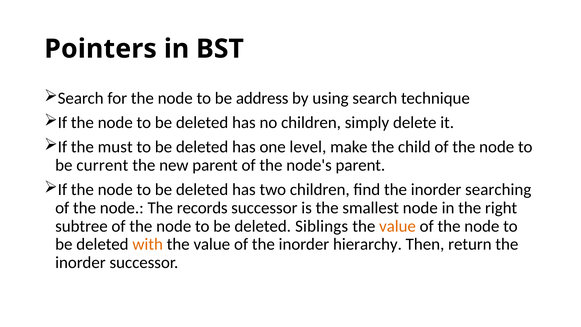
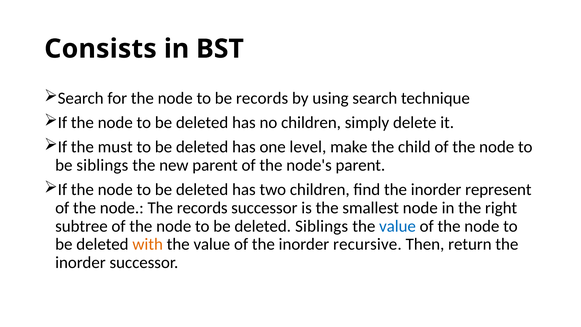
Pointers: Pointers -> Consists
be address: address -> records
be current: current -> siblings
searching: searching -> represent
value at (398, 226) colour: orange -> blue
hierarchy: hierarchy -> recursive
